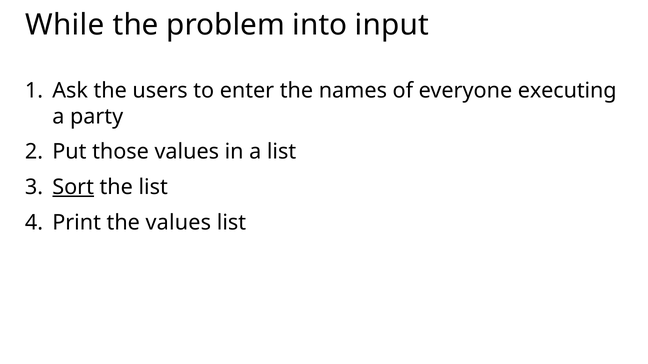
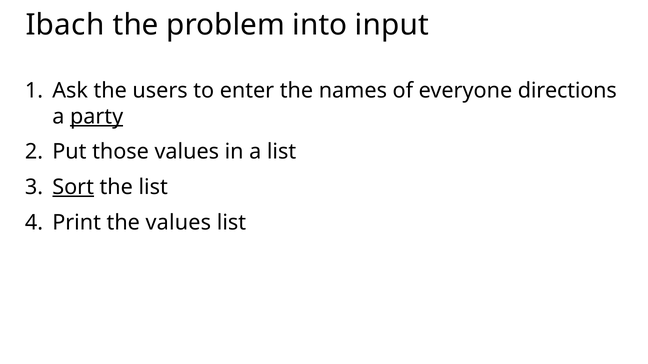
While: While -> Ibach
executing: executing -> directions
party underline: none -> present
